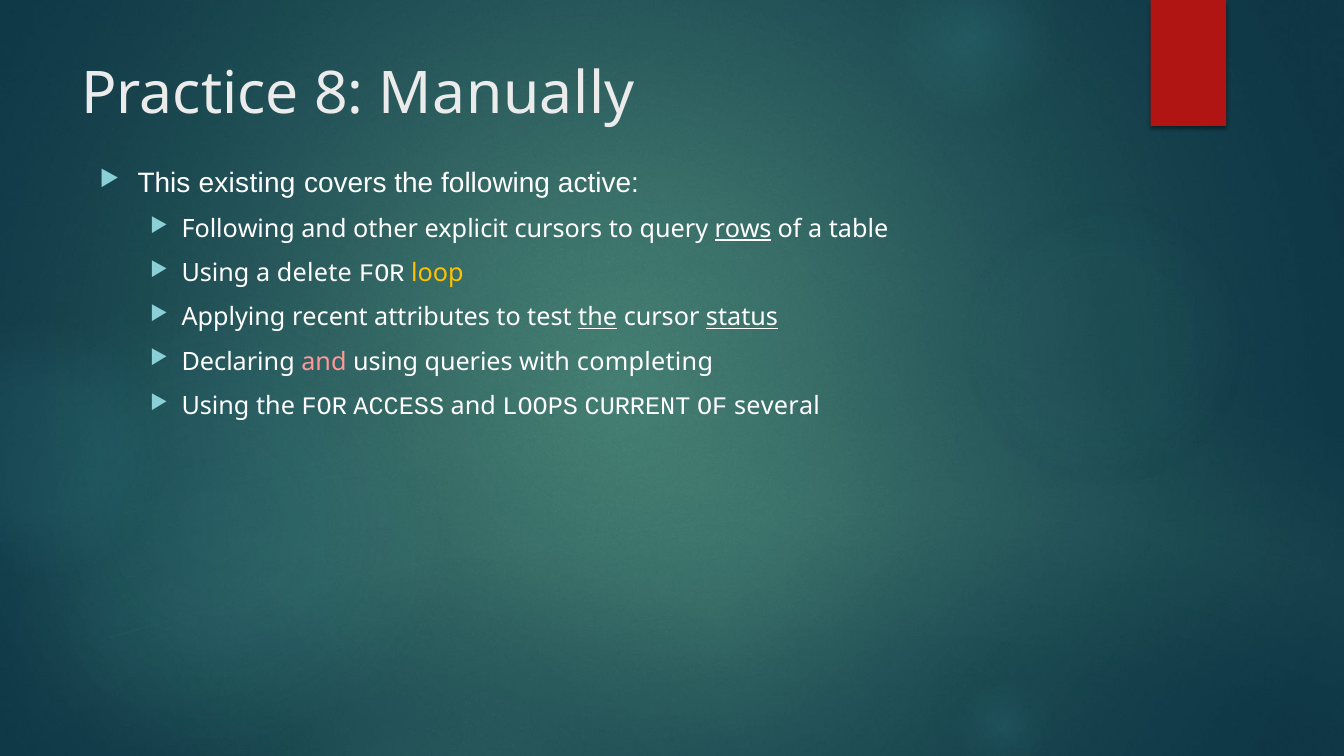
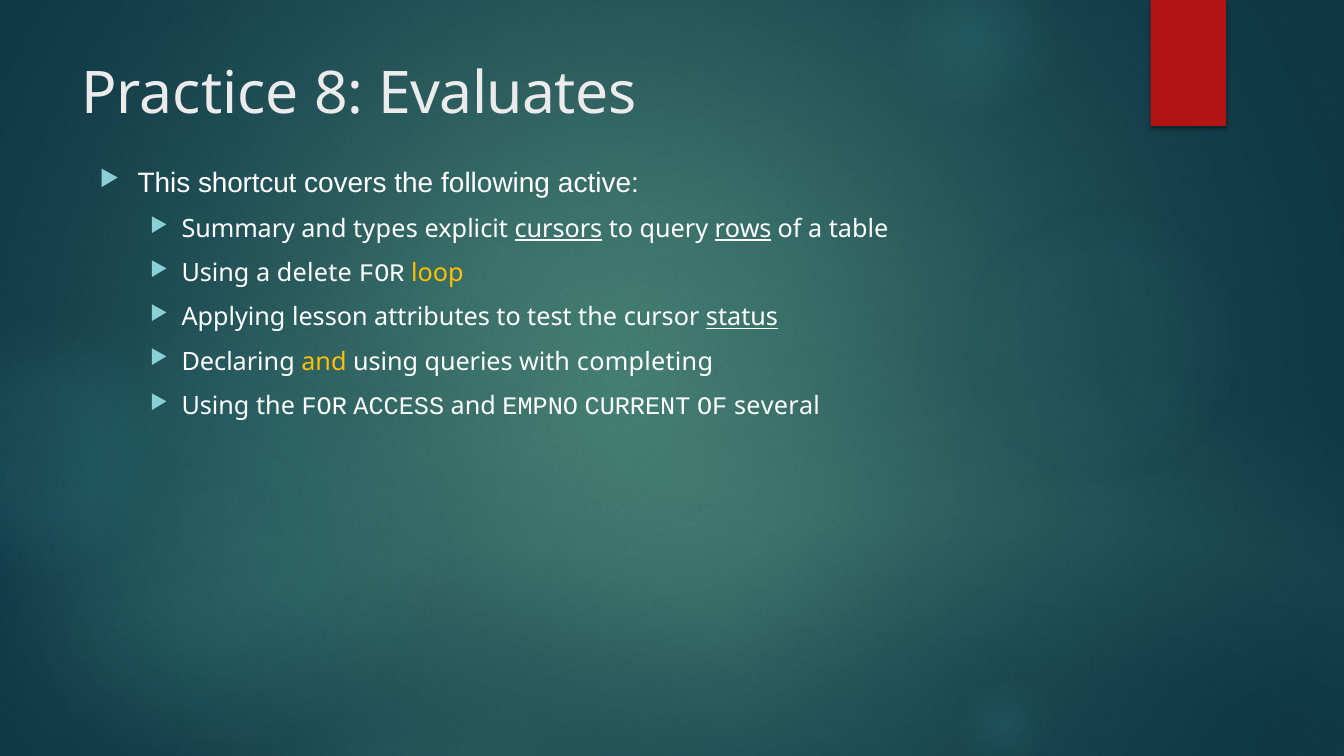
Manually: Manually -> Evaluates
existing: existing -> shortcut
Following at (238, 229): Following -> Summary
other: other -> types
cursors underline: none -> present
recent: recent -> lesson
the at (598, 318) underline: present -> none
and at (324, 362) colour: pink -> yellow
LOOPS: LOOPS -> EMPNO
